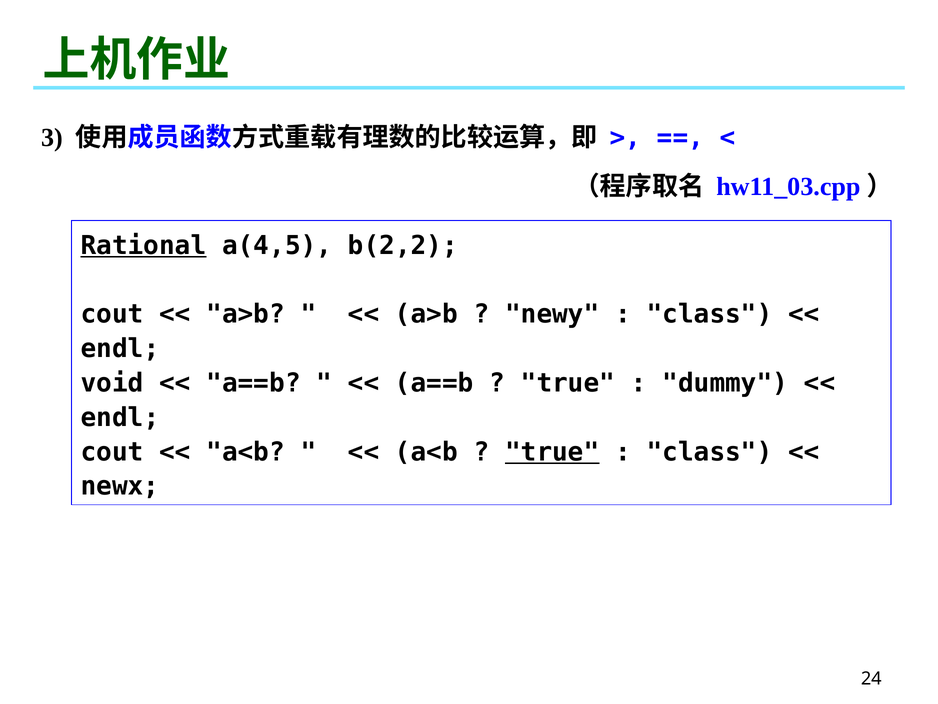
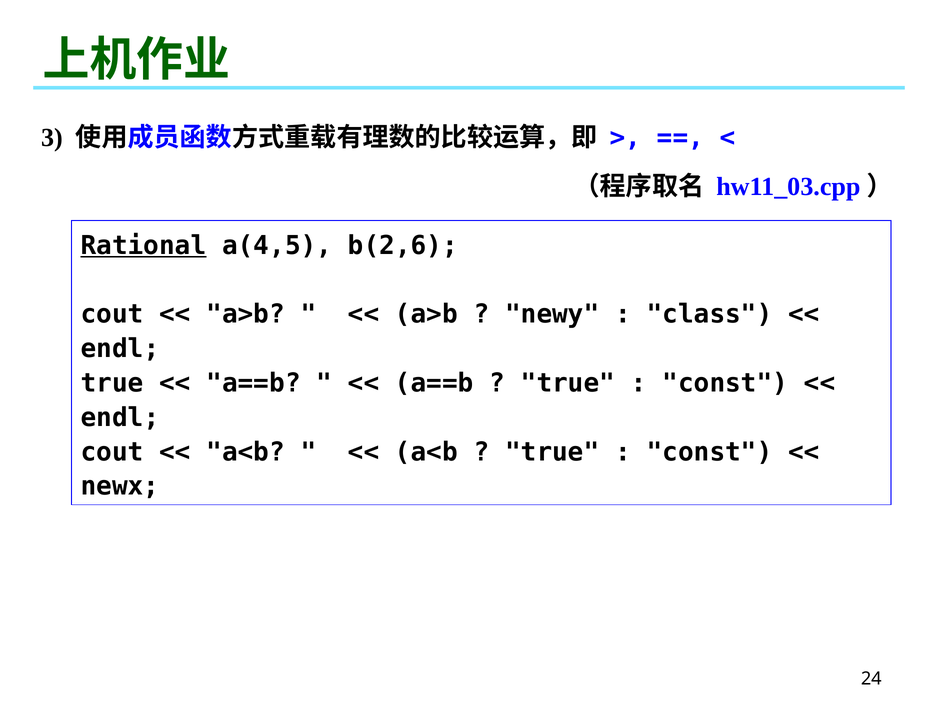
b(2,2: b(2,2 -> b(2,6
void at (112, 383): void -> true
dummy at (725, 383): dummy -> const
true at (552, 452) underline: present -> none
class at (709, 452): class -> const
